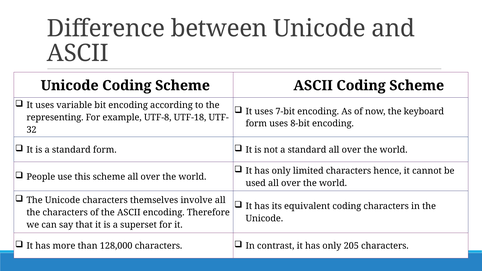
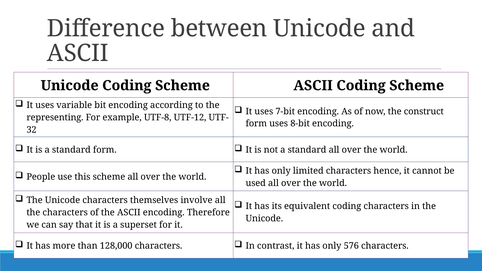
keyboard: keyboard -> construct
UTF-18: UTF-18 -> UTF-12
205: 205 -> 576
